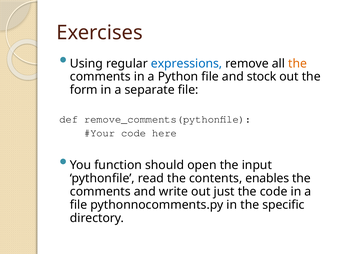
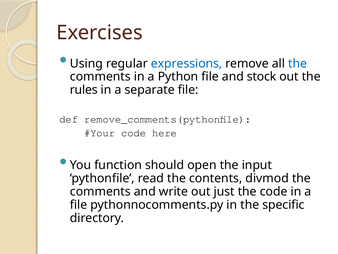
the at (298, 63) colour: orange -> blue
form: form -> rules
enables: enables -> divmod
